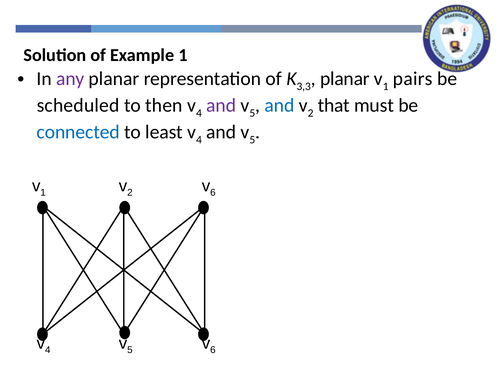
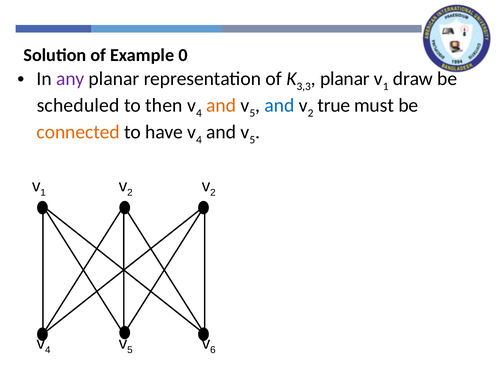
Example 1: 1 -> 0
pairs: pairs -> draw
and at (221, 105) colour: purple -> orange
that: that -> true
connected colour: blue -> orange
least: least -> have
6 at (213, 192): 6 -> 2
